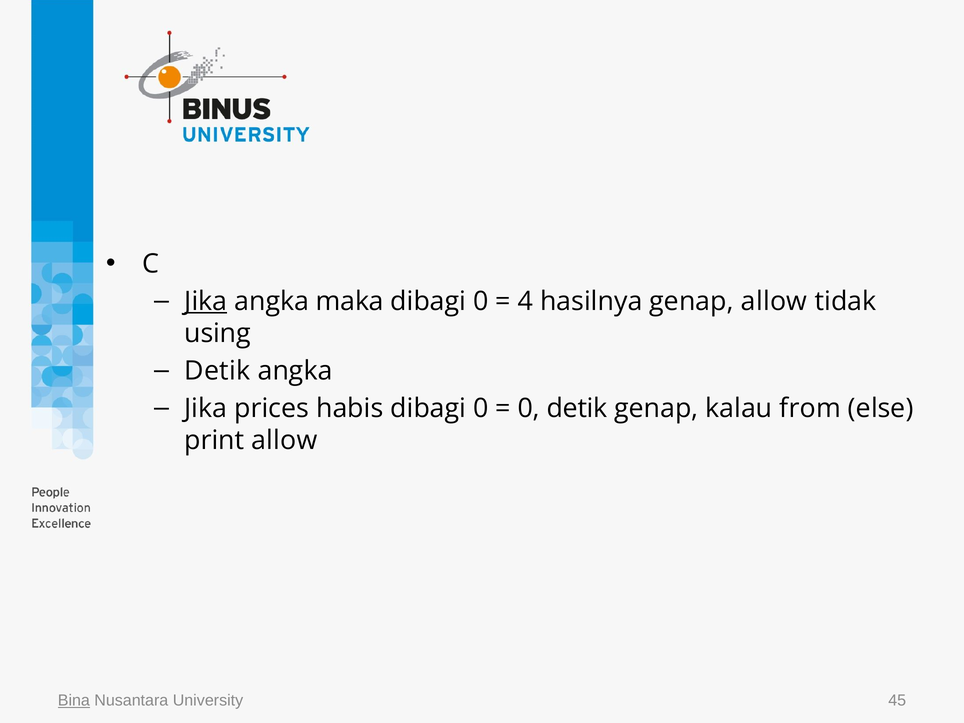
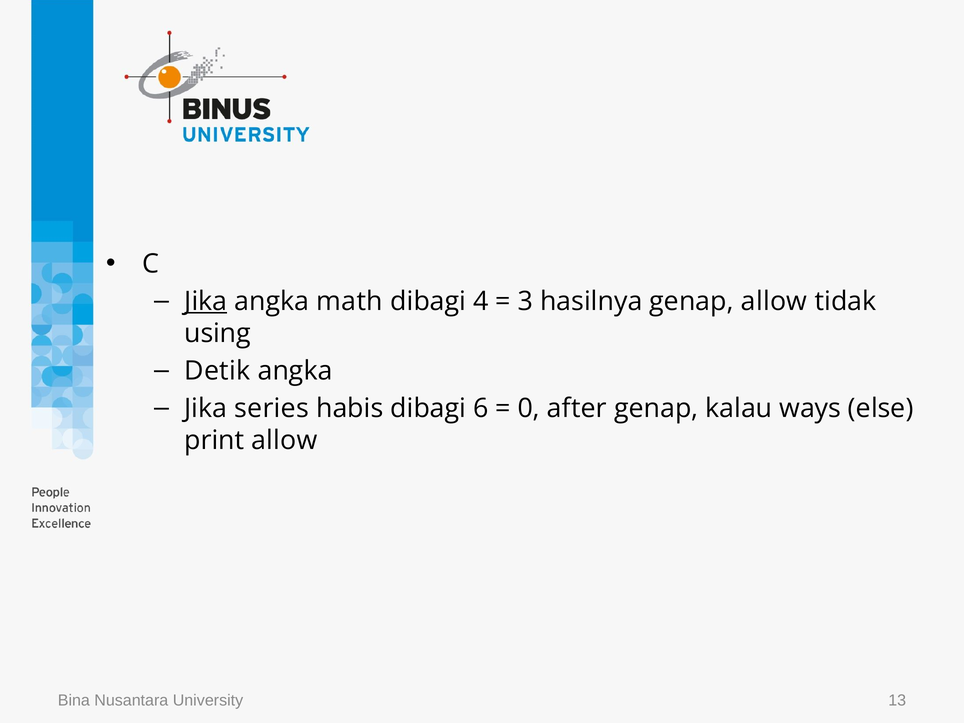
maka: maka -> math
0 at (481, 301): 0 -> 4
4: 4 -> 3
prices: prices -> series
habis dibagi 0: 0 -> 6
0 detik: detik -> after
from: from -> ways
Bina underline: present -> none
45: 45 -> 13
